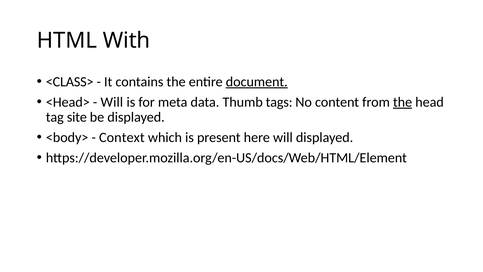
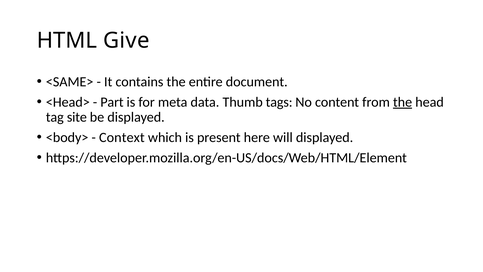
With: With -> Give
<CLASS>: <CLASS> -> <SAME>
document underline: present -> none
Will at (112, 102): Will -> Part
